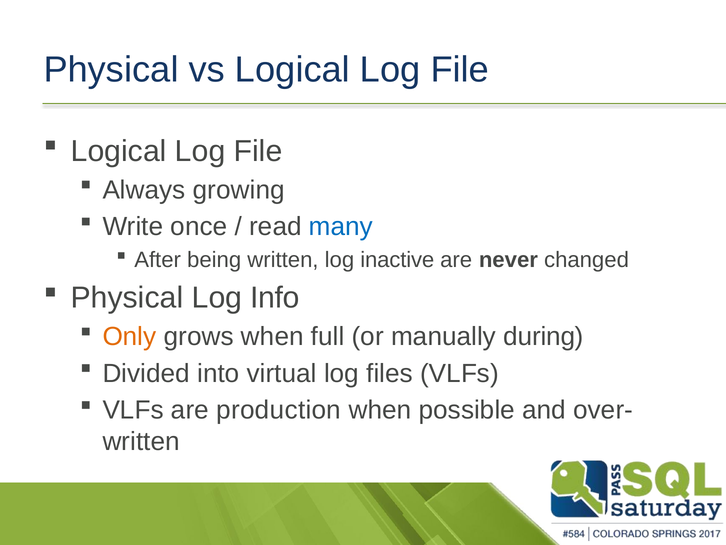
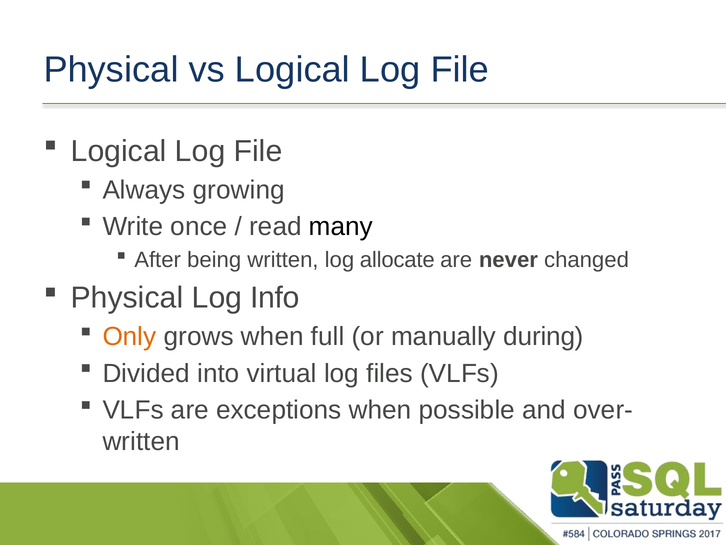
many colour: blue -> black
inactive: inactive -> allocate
production: production -> exceptions
